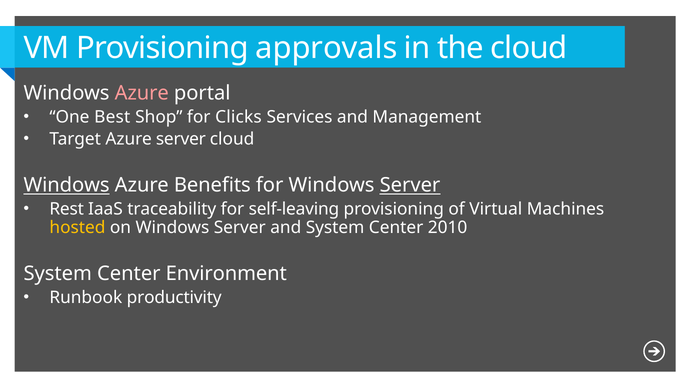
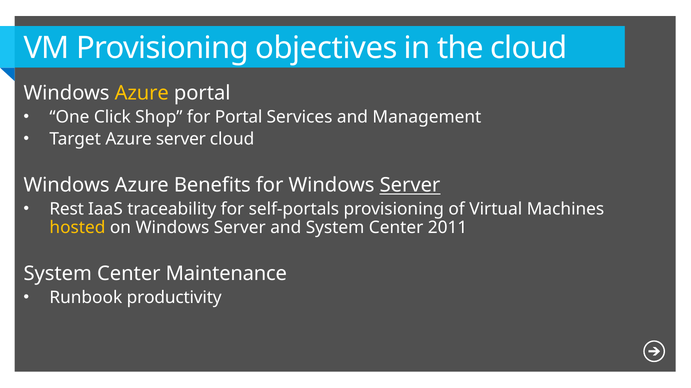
approvals: approvals -> objectives
Azure at (142, 94) colour: pink -> yellow
Best: Best -> Click
for Clicks: Clicks -> Portal
Windows at (67, 186) underline: present -> none
self-leaving: self-leaving -> self-portals
2010: 2010 -> 2011
Environment: Environment -> Maintenance
